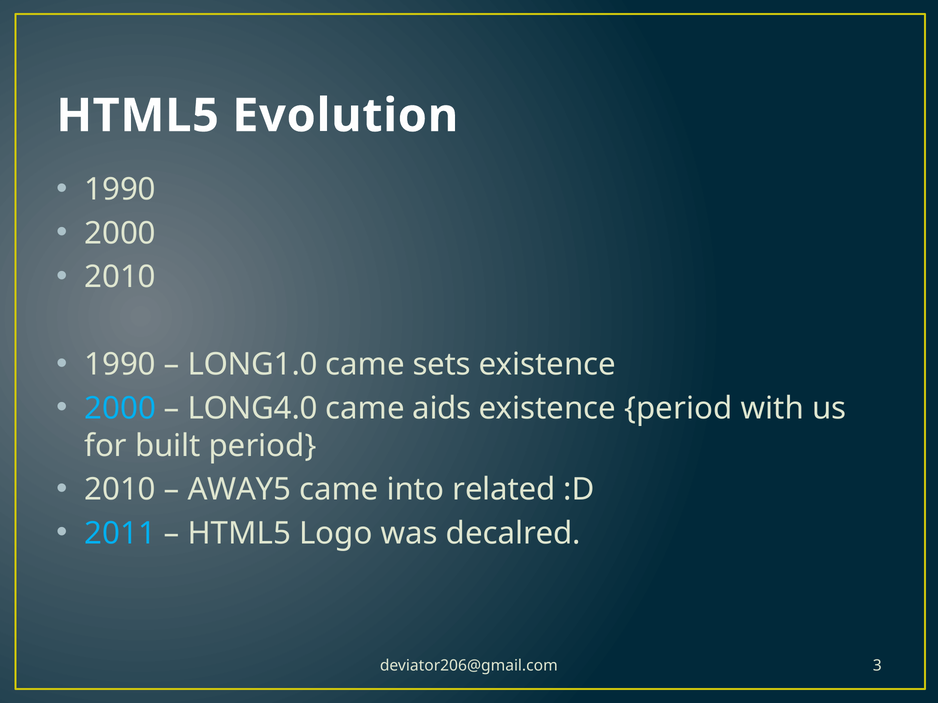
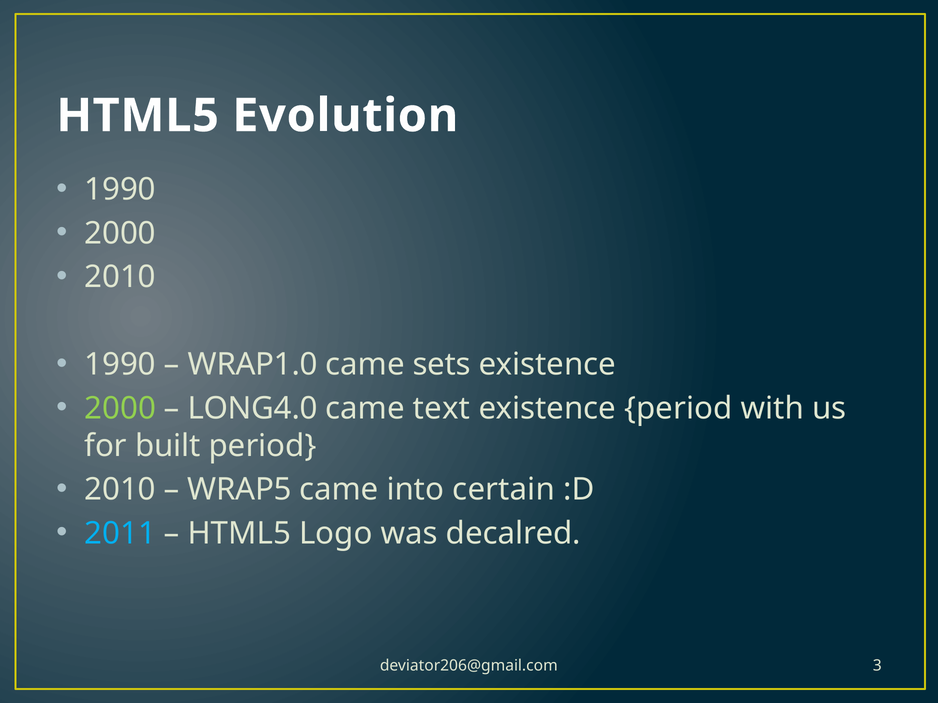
LONG1.0: LONG1.0 -> WRAP1.0
2000 at (120, 409) colour: light blue -> light green
aids: aids -> text
AWAY5: AWAY5 -> WRAP5
related: related -> certain
